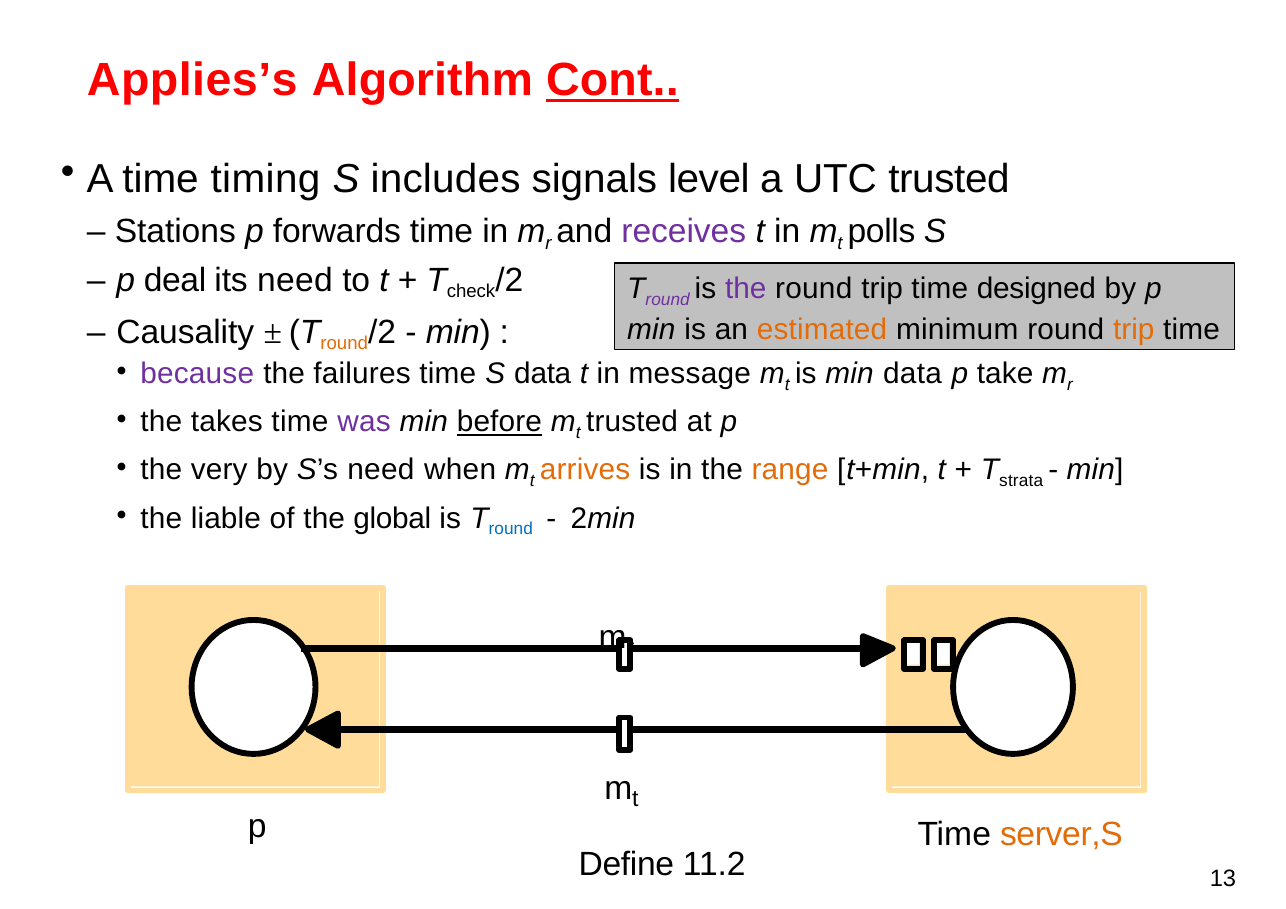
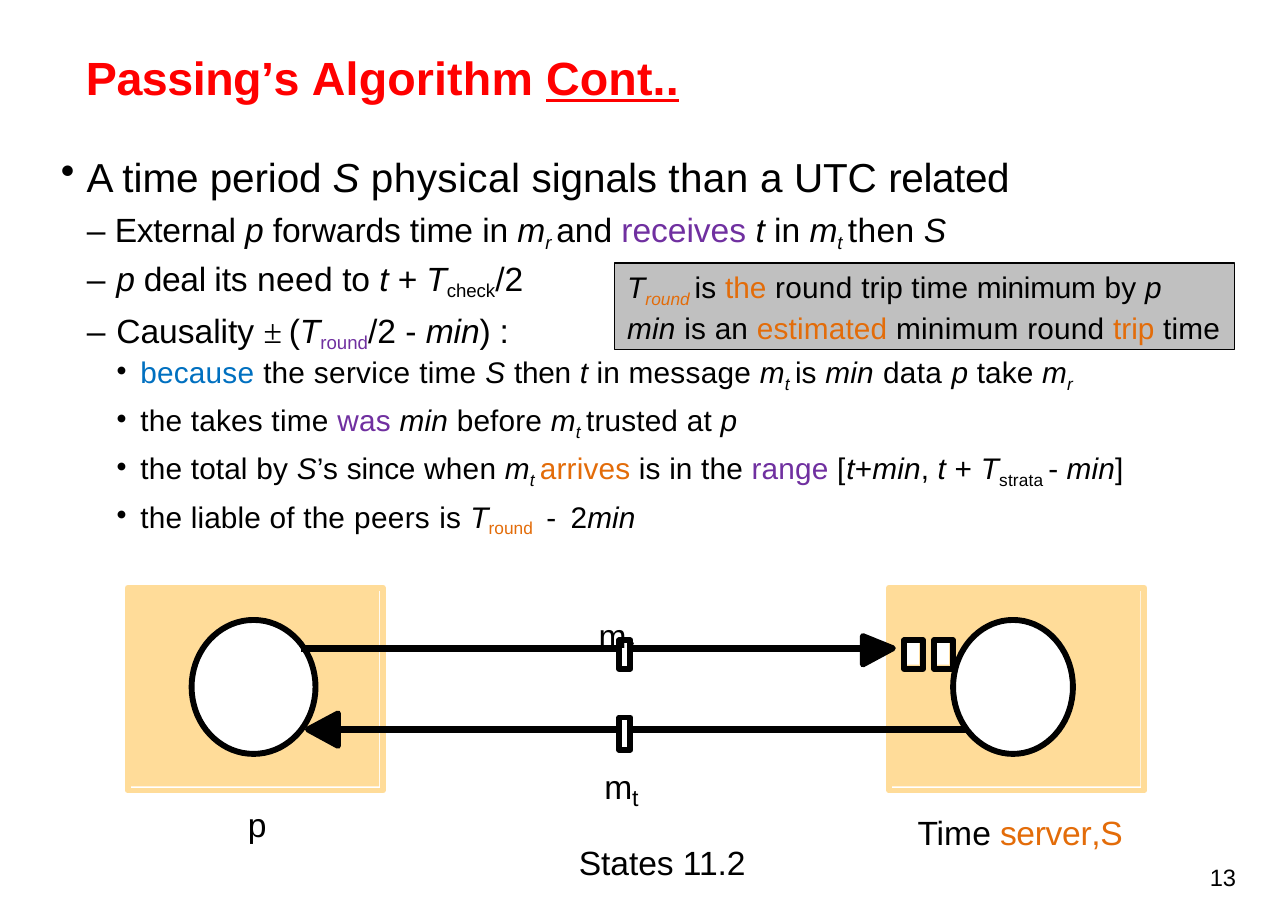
Applies’s: Applies’s -> Passing’s
timing: timing -> period
includes: includes -> physical
level: level -> than
UTC trusted: trusted -> related
Stations: Stations -> External
t polls: polls -> then
round at (668, 300) colour: purple -> orange
the at (746, 289) colour: purple -> orange
time designed: designed -> minimum
round at (344, 344) colour: orange -> purple
because colour: purple -> blue
failures: failures -> service
S data: data -> then
before underline: present -> none
very: very -> total
S’s need: need -> since
range colour: orange -> purple
global: global -> peers
round at (511, 529) colour: blue -> orange
Define: Define -> States
